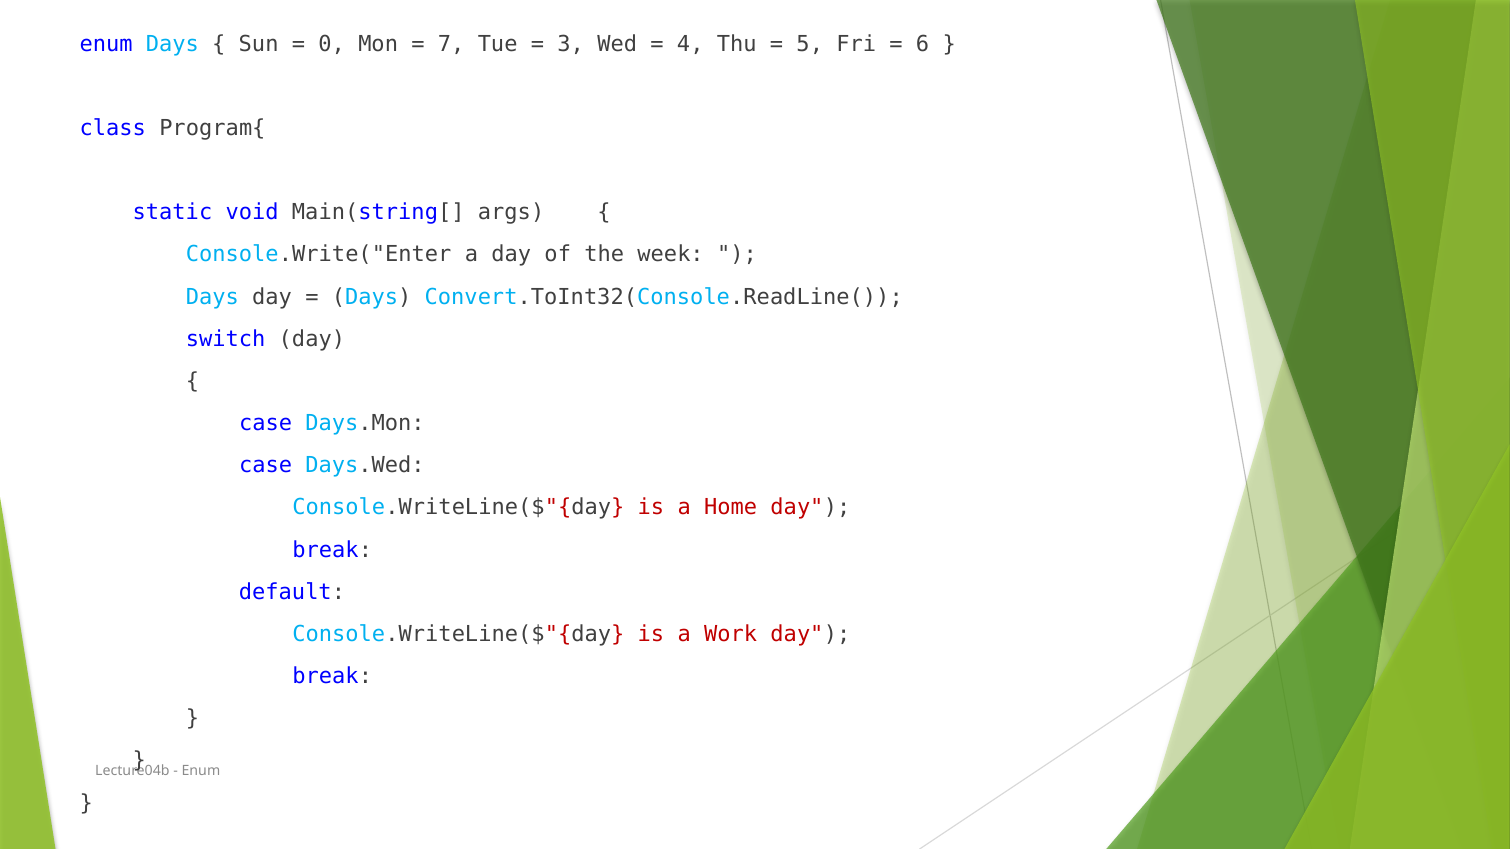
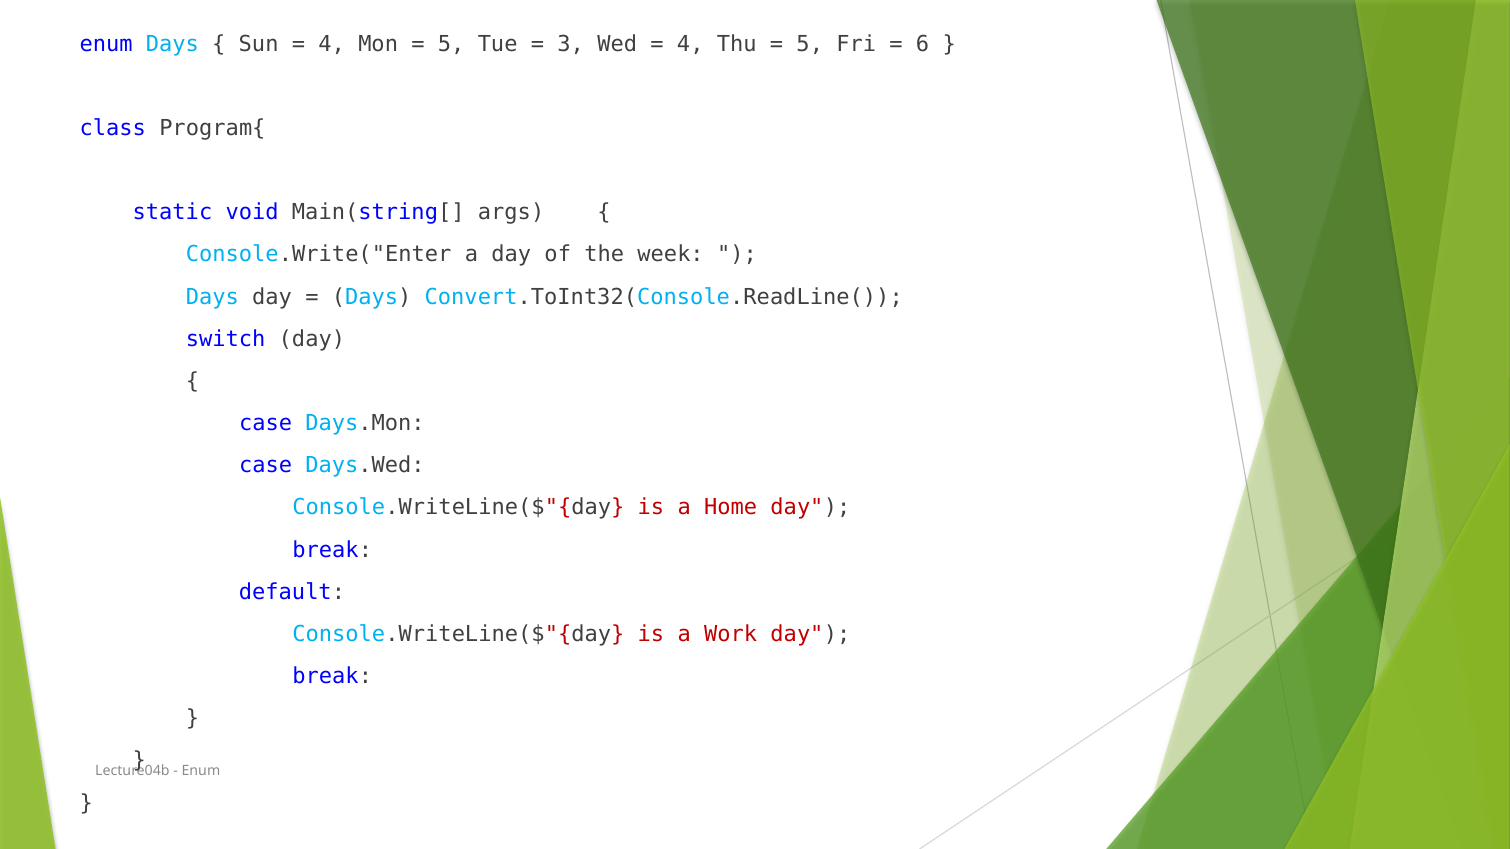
0 at (332, 44): 0 -> 4
7 at (451, 44): 7 -> 5
